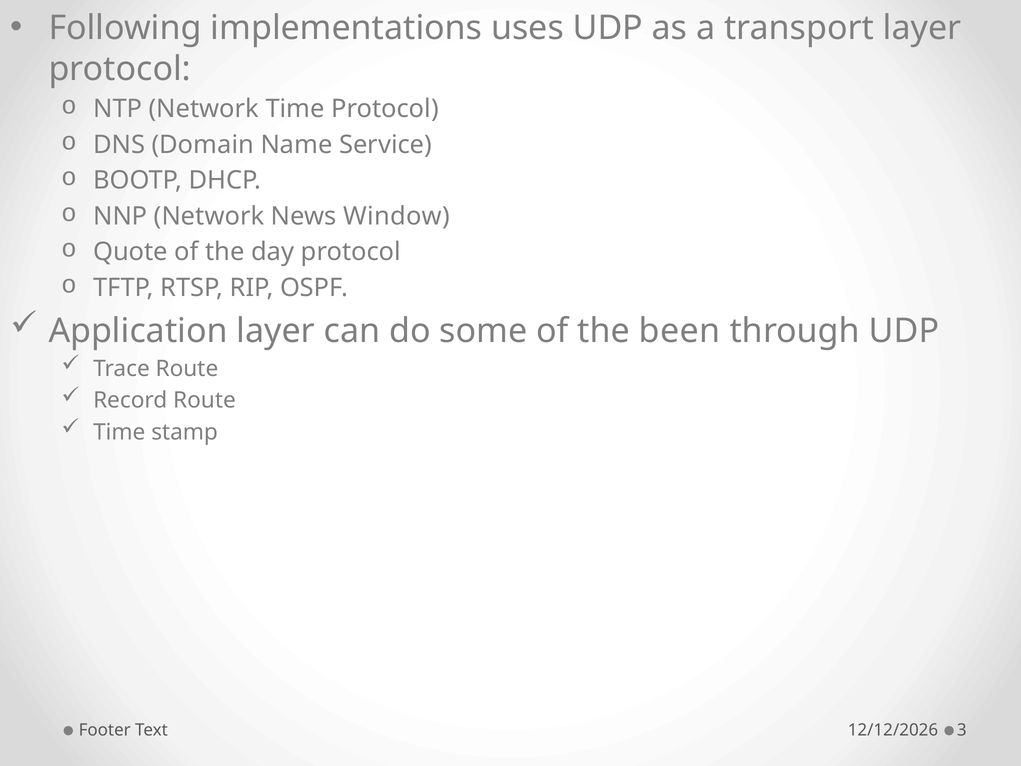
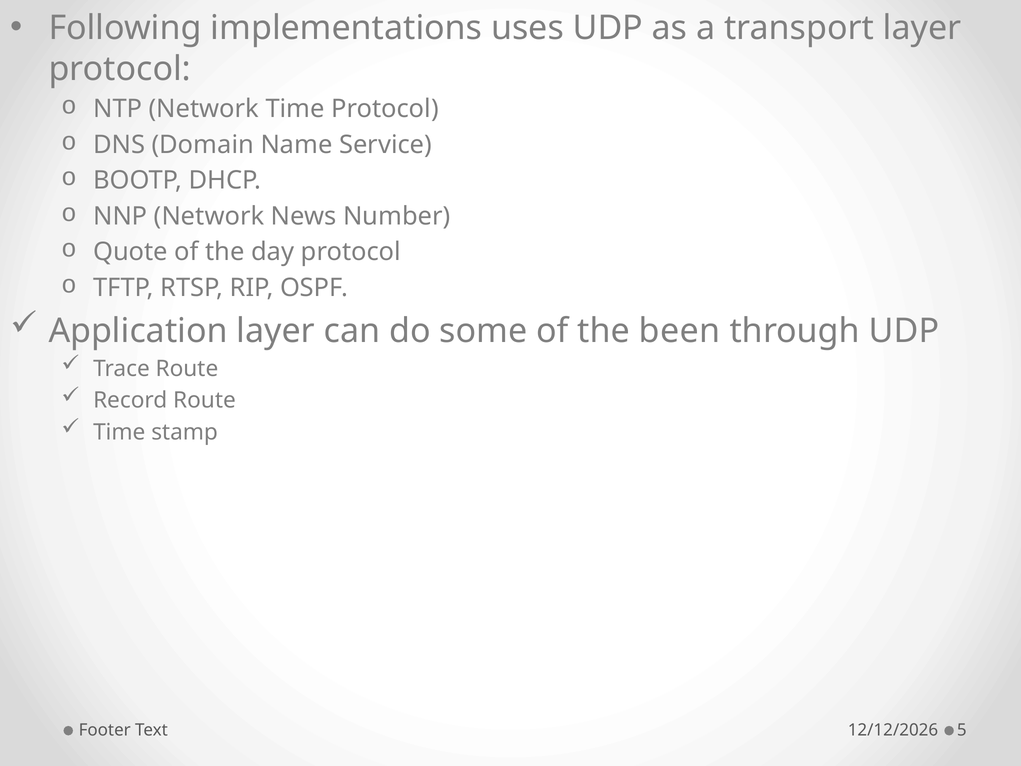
Window: Window -> Number
3: 3 -> 5
